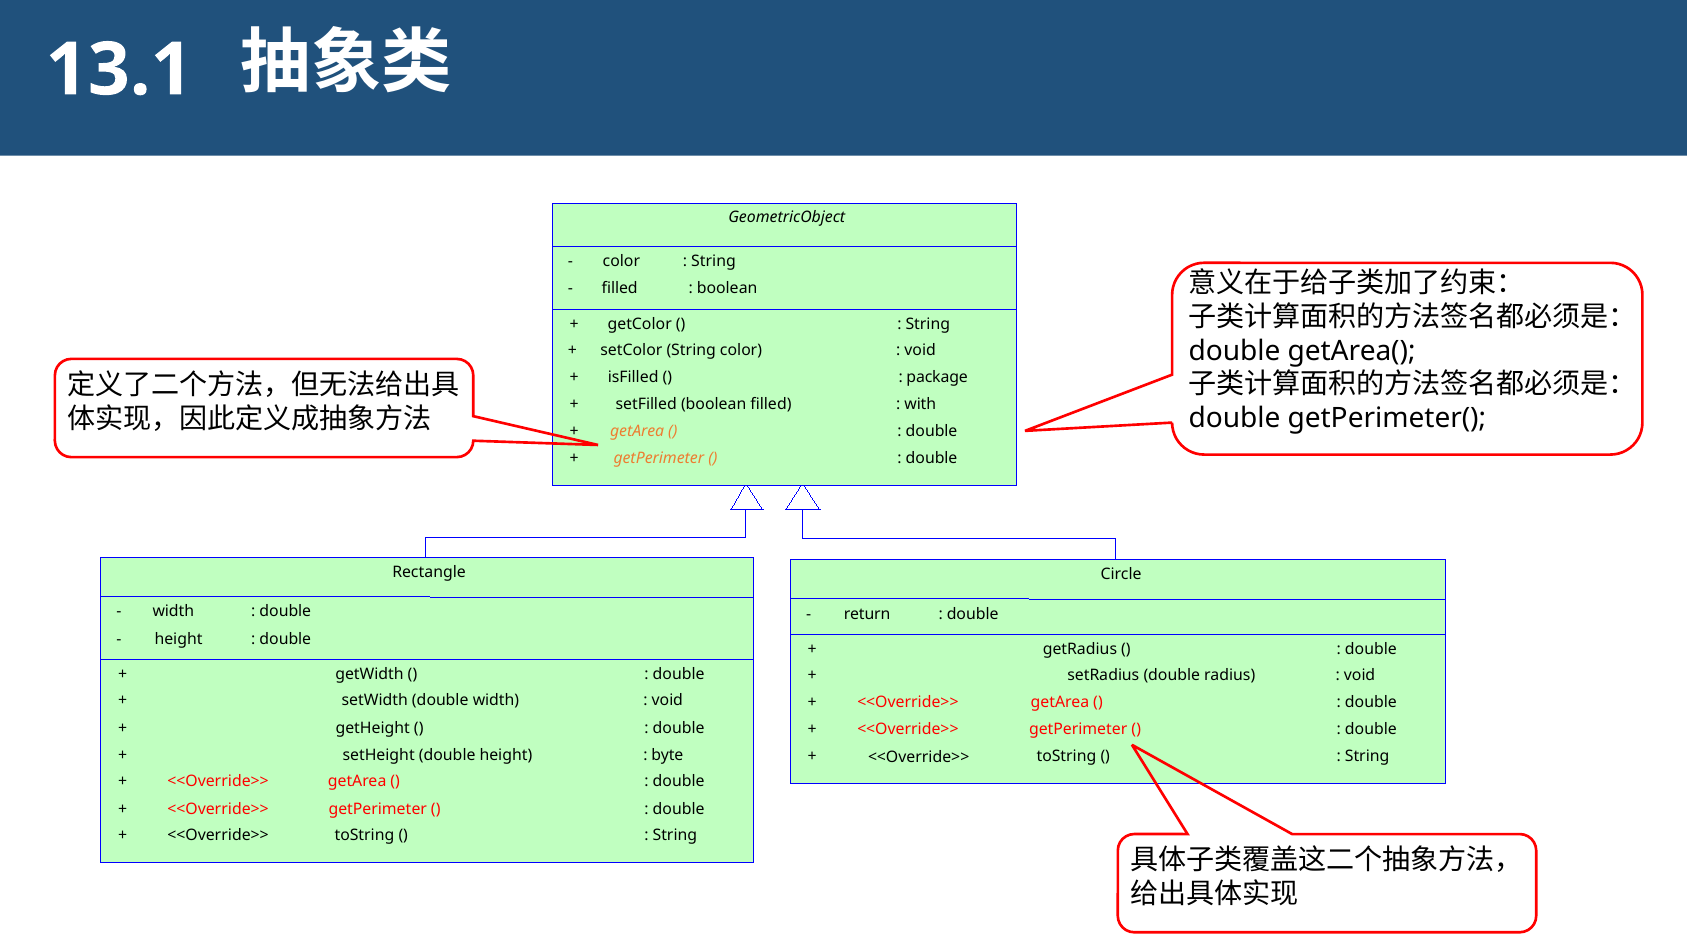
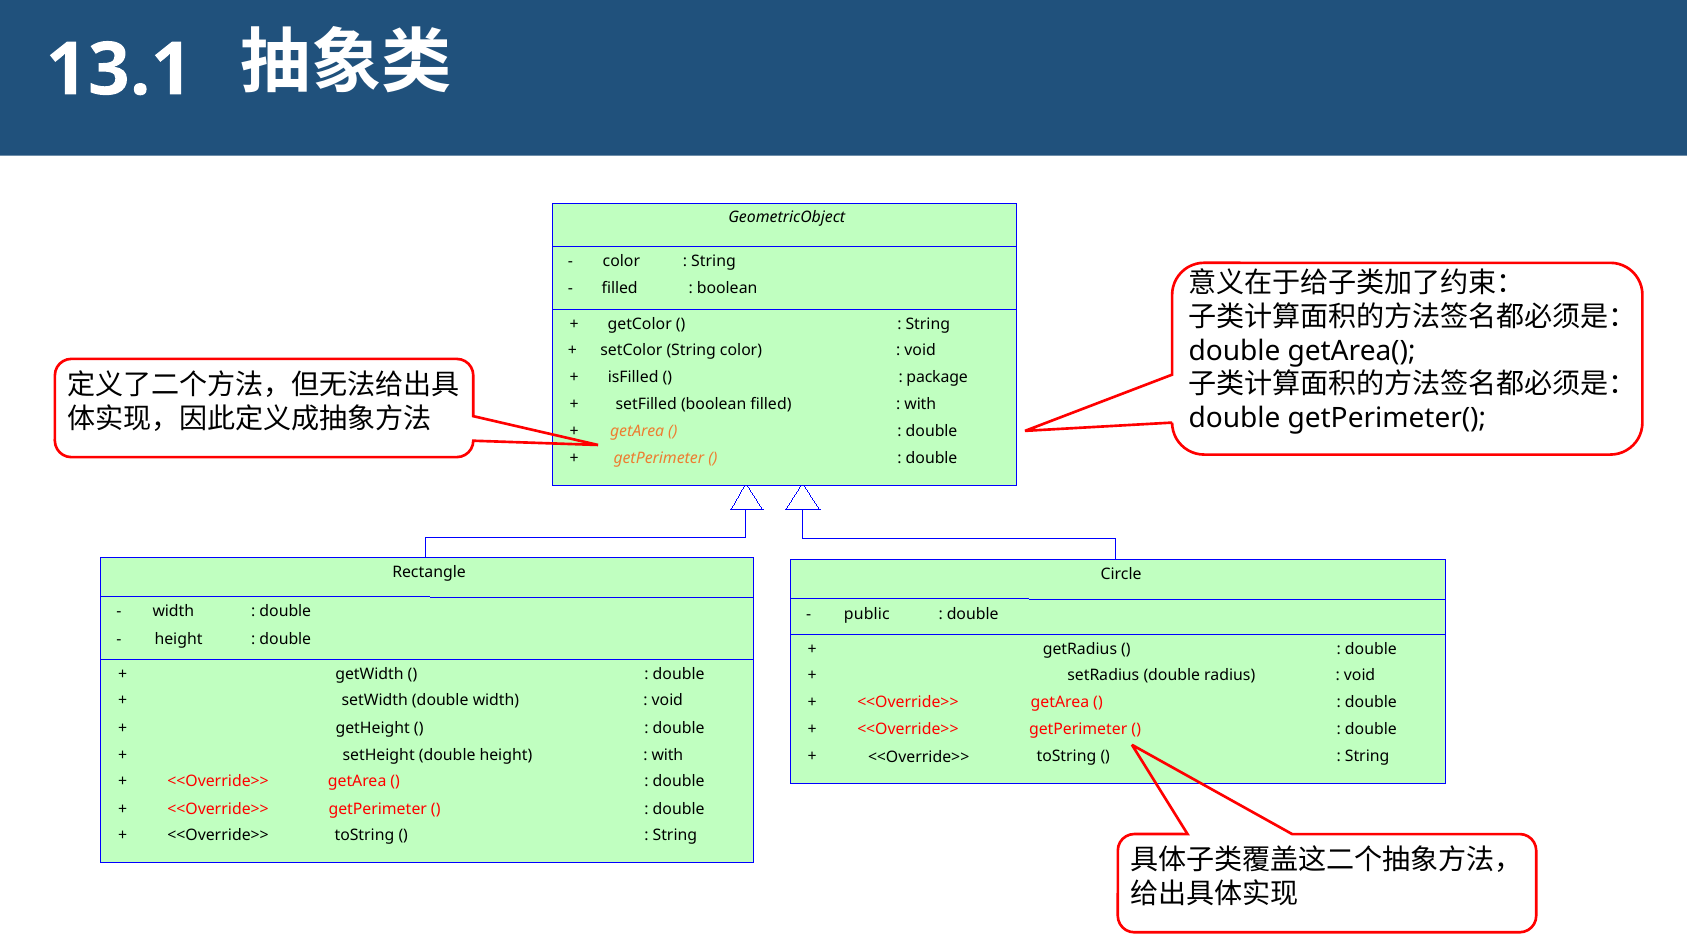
return: return -> public
byte at (667, 755): byte -> with
